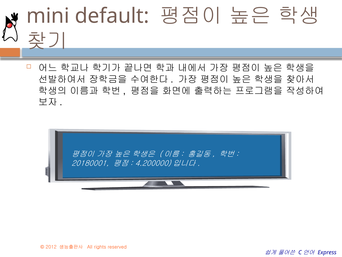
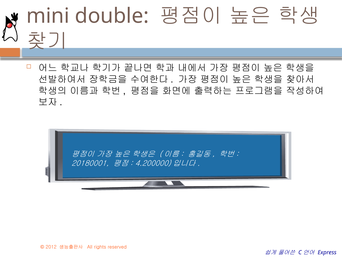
default: default -> double
